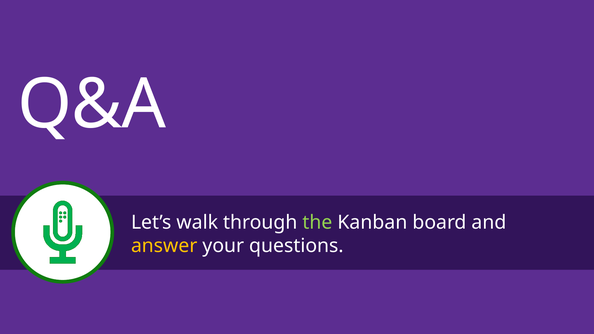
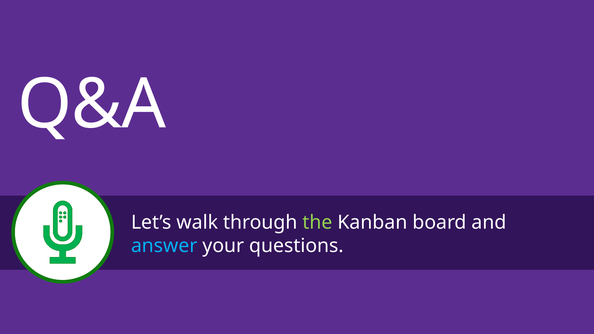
answer colour: yellow -> light blue
